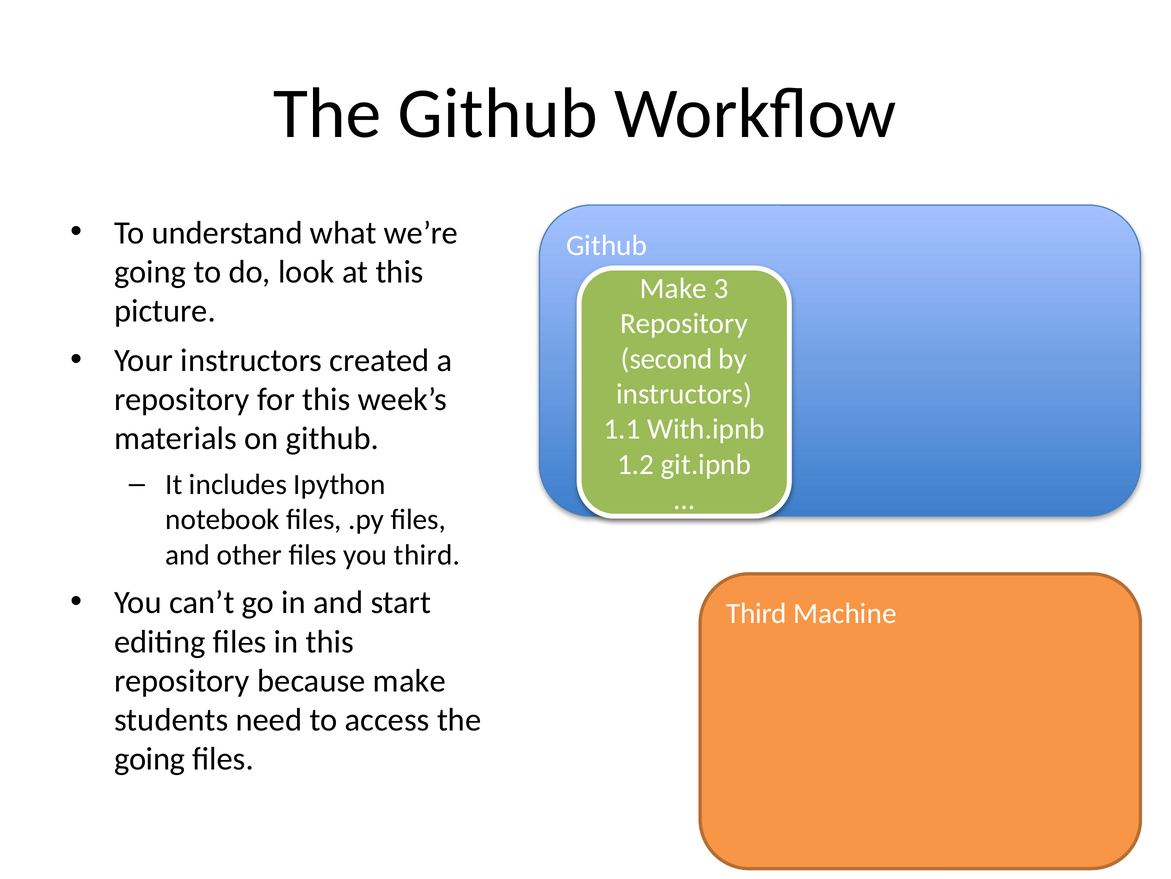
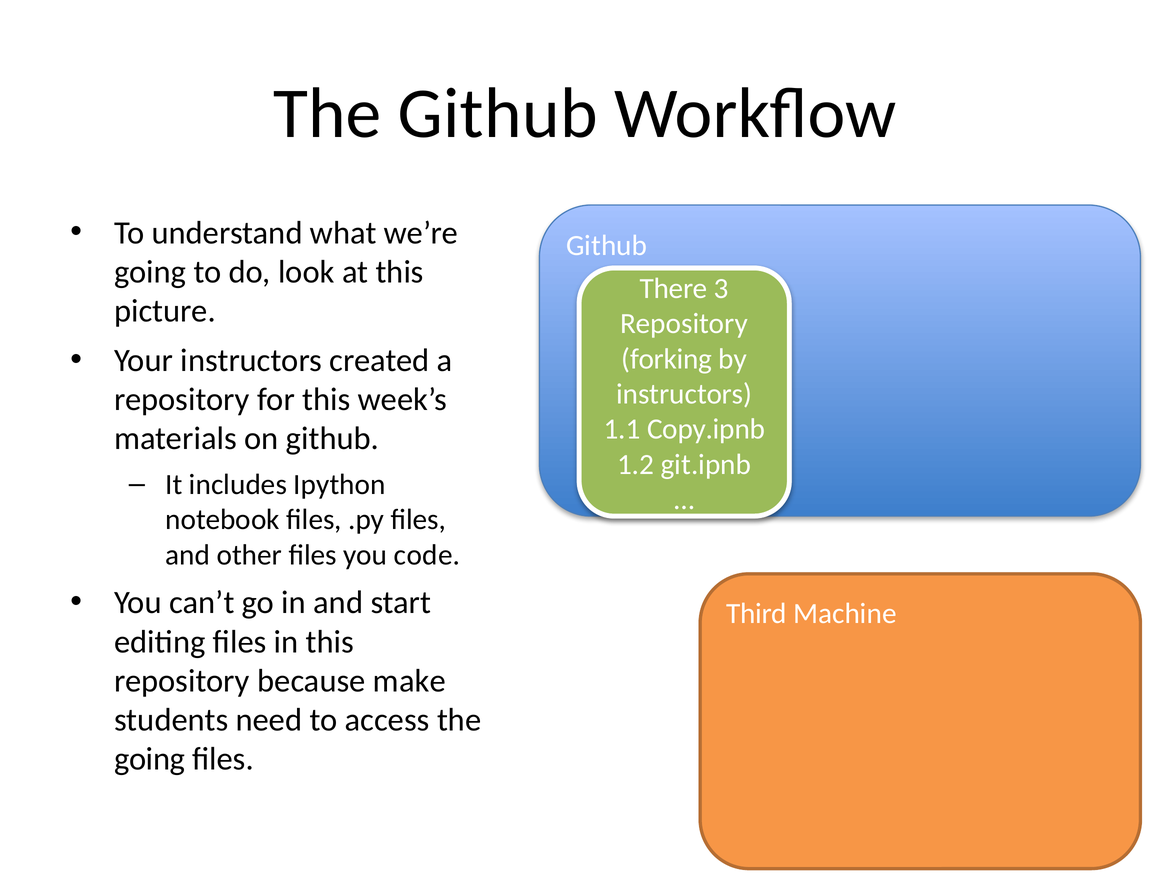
Make at (673, 288): Make -> There
second: second -> forking
With.ipnb: With.ipnb -> Copy.ipnb
you third: third -> code
